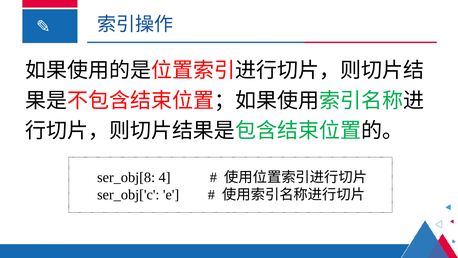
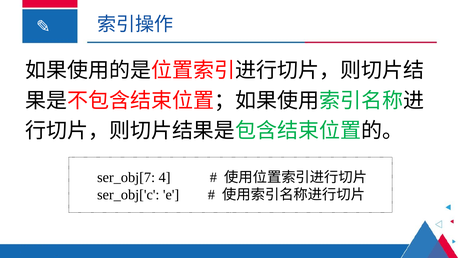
ser_obj[8: ser_obj[8 -> ser_obj[7
